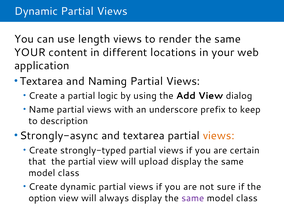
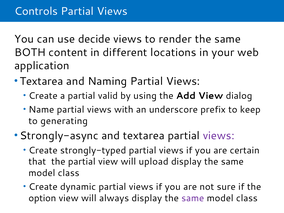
Dynamic at (36, 11): Dynamic -> Controls
length: length -> decide
YOUR at (30, 52): YOUR -> BOTH
logic: logic -> valid
description: description -> generating
views at (219, 136) colour: orange -> purple
